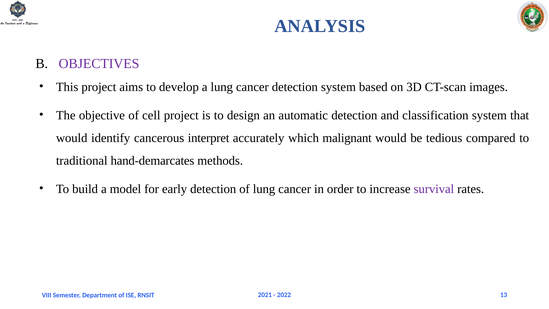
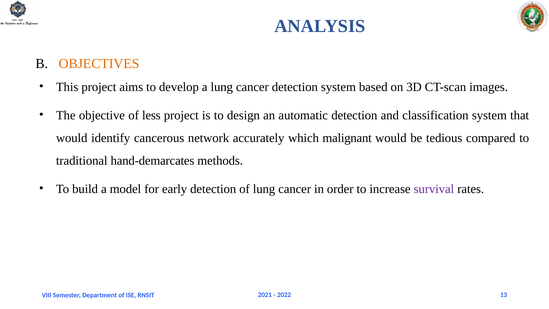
OBJECTIVES colour: purple -> orange
cell: cell -> less
interpret: interpret -> network
